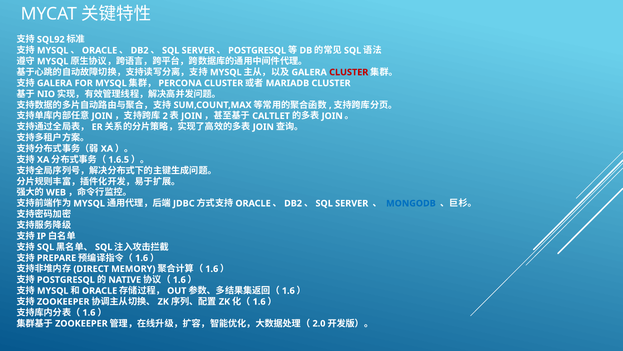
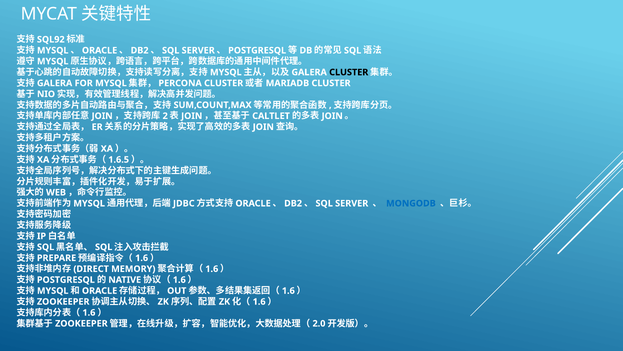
CLUSTER at (349, 72) colour: red -> black
